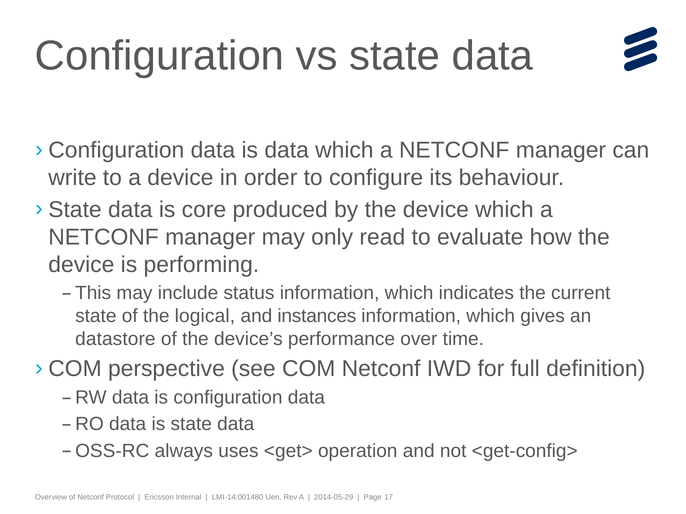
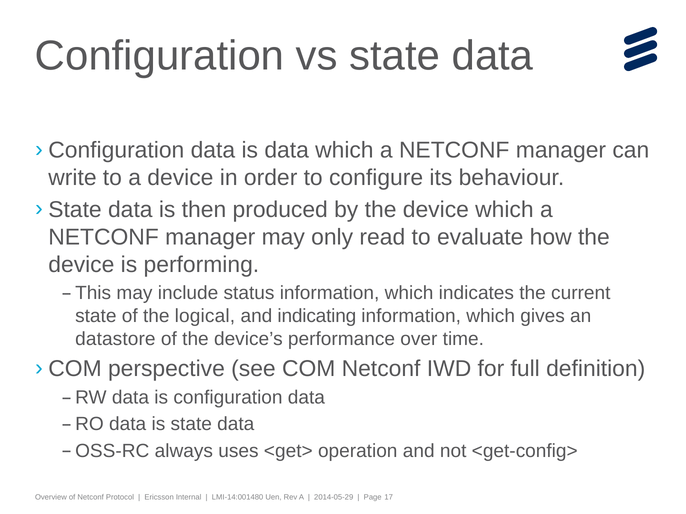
core: core -> then
instances: instances -> indicating
